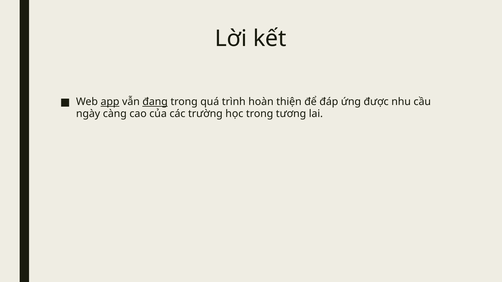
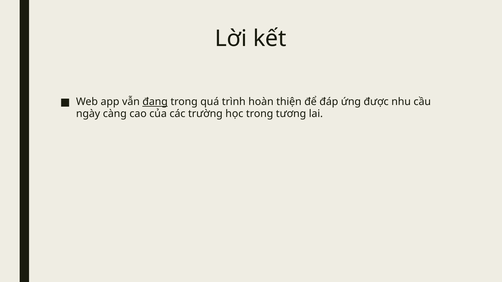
app underline: present -> none
